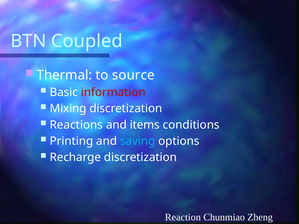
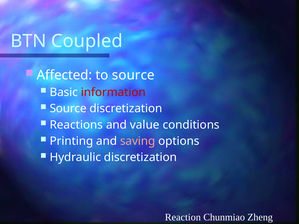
Thermal: Thermal -> Affected
Mixing at (68, 109): Mixing -> Source
items: items -> value
saving colour: light blue -> pink
Recharge: Recharge -> Hydraulic
